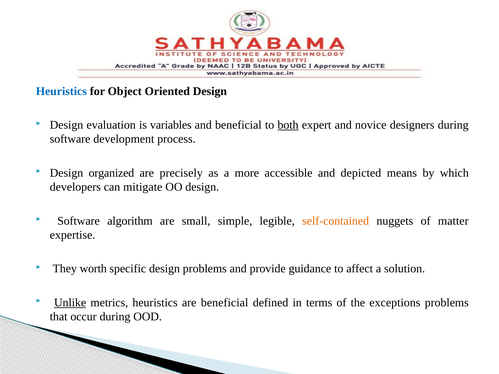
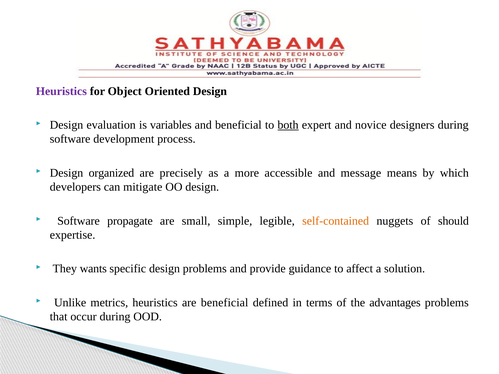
Heuristics at (61, 91) colour: blue -> purple
depicted: depicted -> message
algorithm: algorithm -> propagate
matter: matter -> should
worth: worth -> wants
Unlike underline: present -> none
exceptions: exceptions -> advantages
